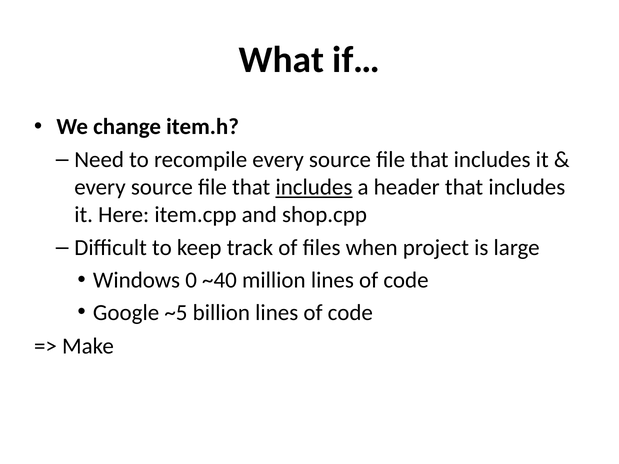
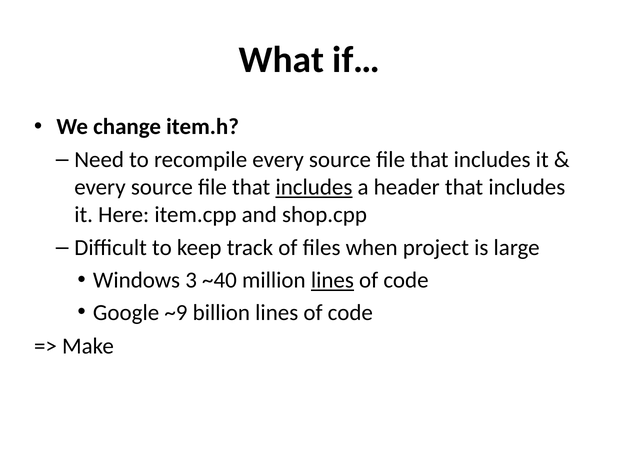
0: 0 -> 3
lines at (332, 280) underline: none -> present
~5: ~5 -> ~9
